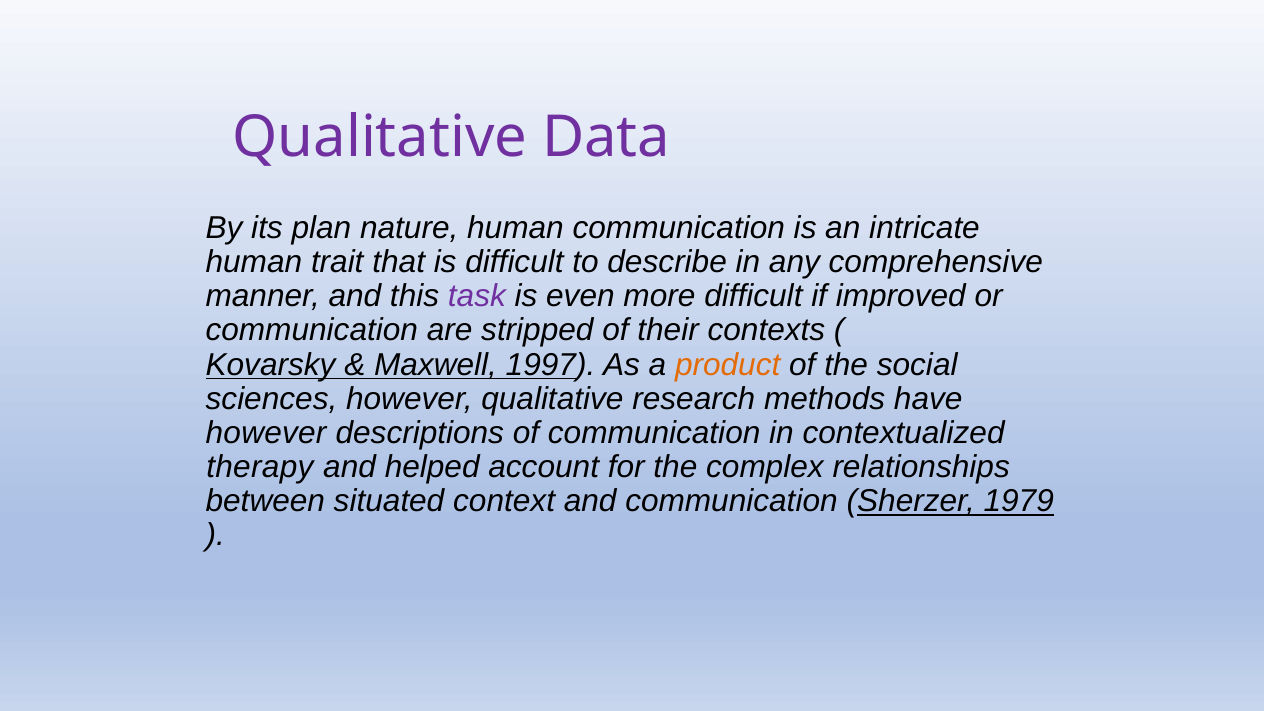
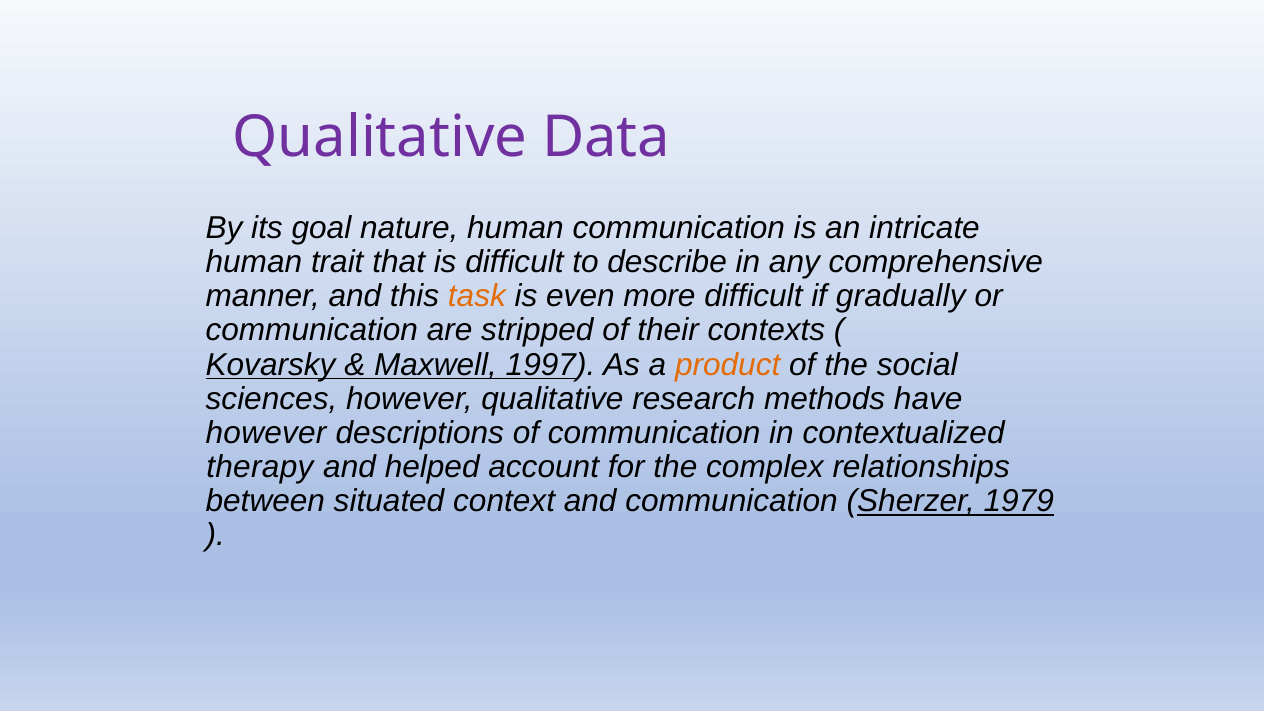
plan: plan -> goal
task colour: purple -> orange
improved: improved -> gradually
